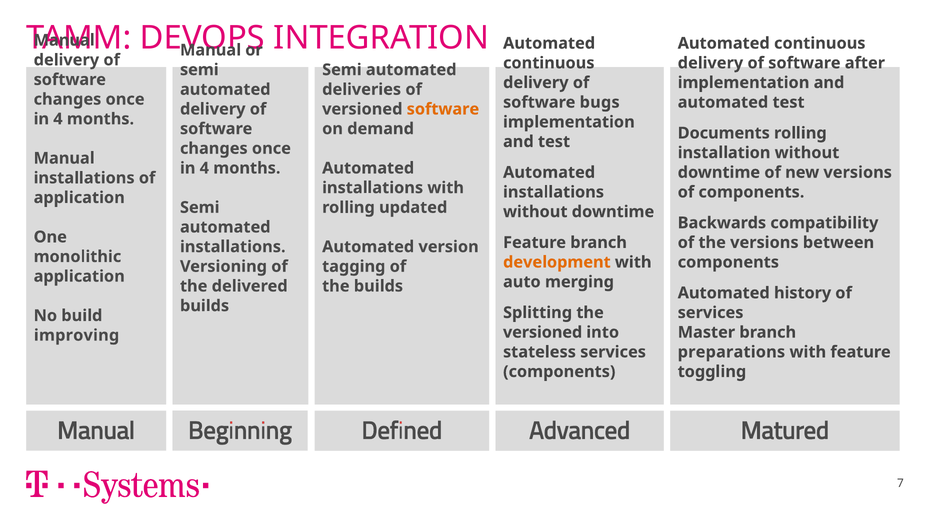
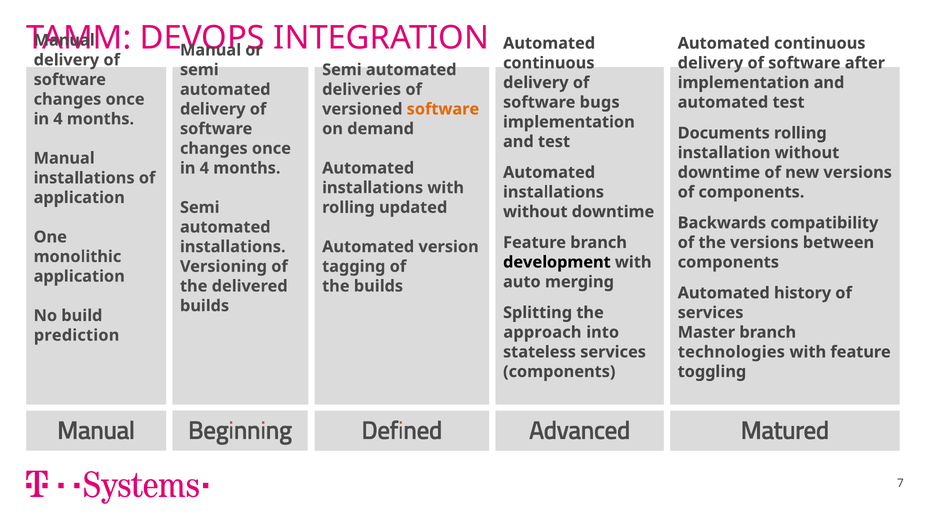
development colour: orange -> black
versioned at (543, 332): versioned -> approach
improving: improving -> prediction
preparations: preparations -> technologies
